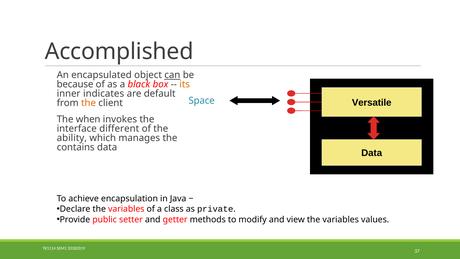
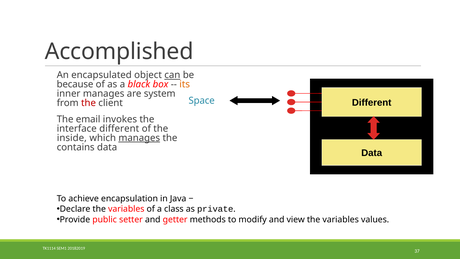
inner indicates: indicates -> manages
default: default -> system
Versatile at (372, 103): Versatile -> Different
the at (89, 103) colour: orange -> red
when: when -> email
ability: ability -> inside
manages at (139, 138) underline: none -> present
